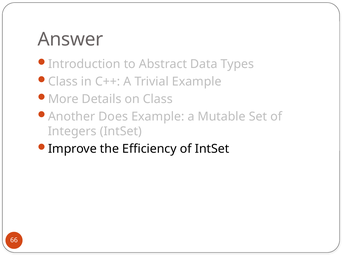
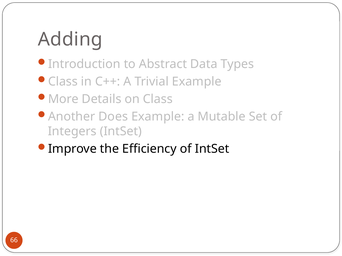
Answer: Answer -> Adding
